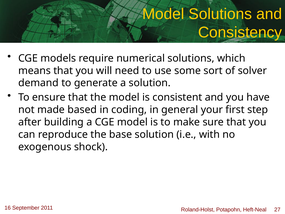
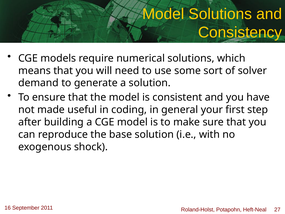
based: based -> useful
